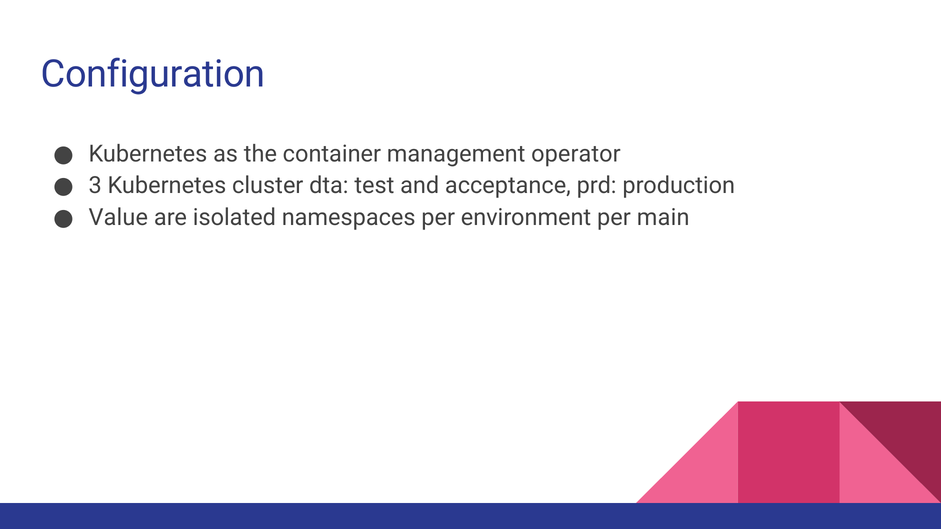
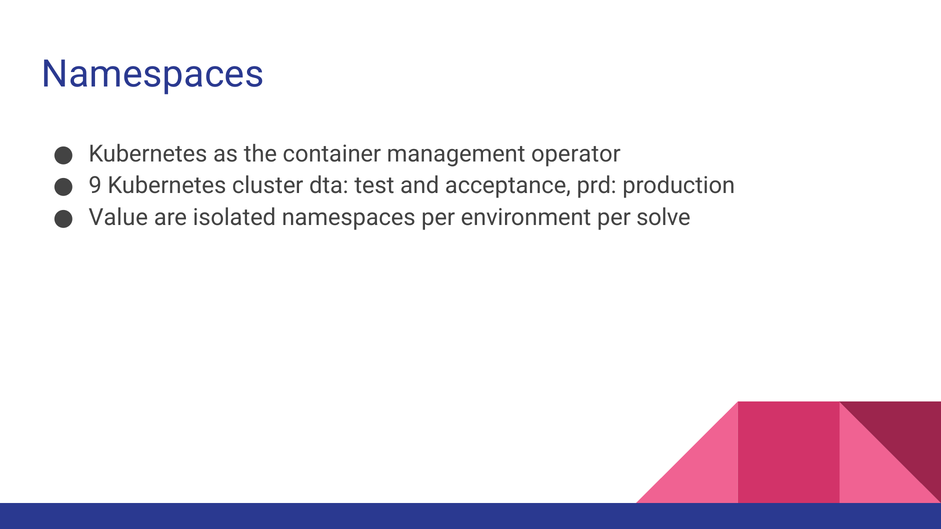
Configuration at (153, 74): Configuration -> Namespaces
3: 3 -> 9
main: main -> solve
